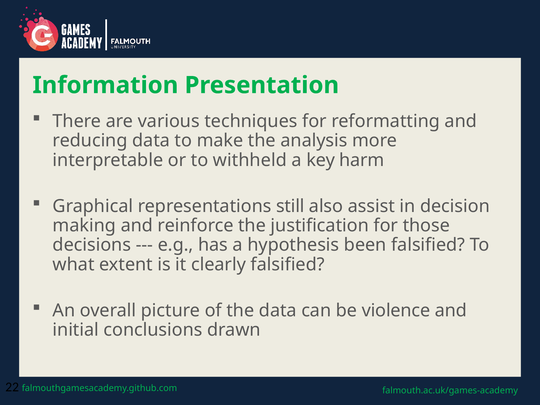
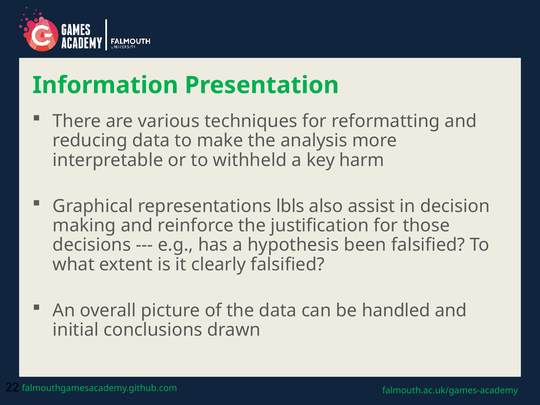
still: still -> lbls
violence: violence -> handled
